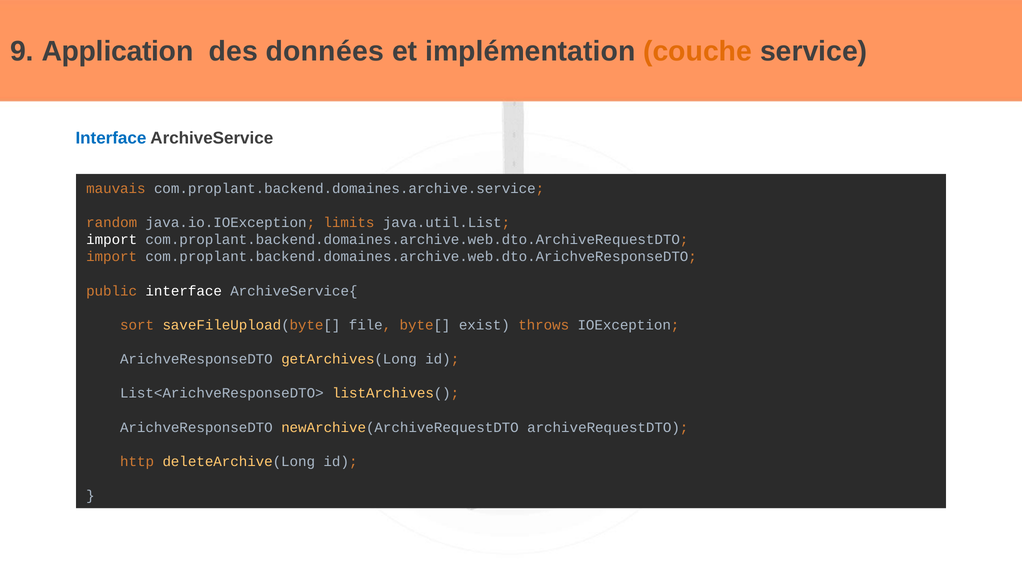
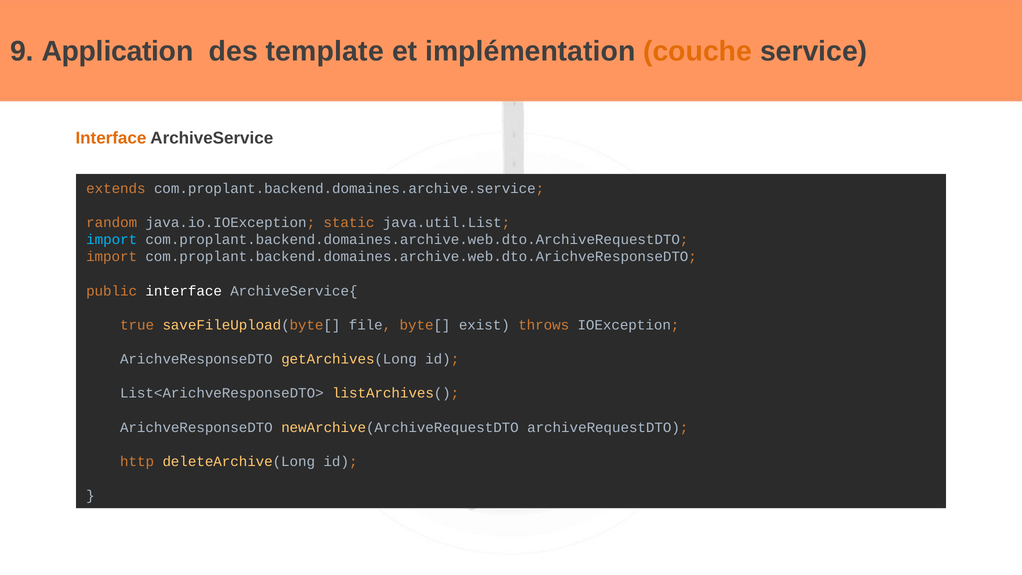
données: données -> template
Interface at (111, 138) colour: blue -> orange
mauvais: mauvais -> extends
limits: limits -> static
import at (112, 240) colour: white -> light blue
sort: sort -> true
